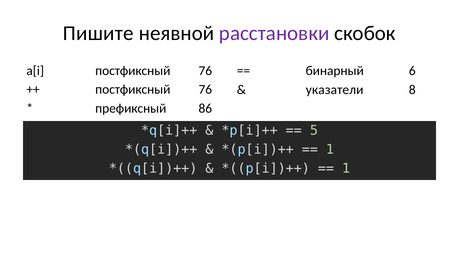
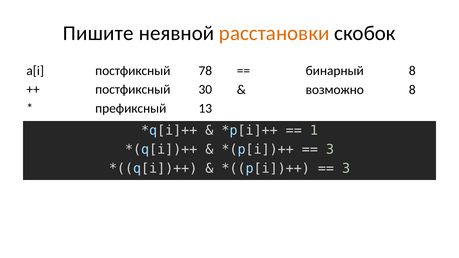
расстановки colour: purple -> orange
a[i постфиксный 76: 76 -> 78
бинарный 6: 6 -> 8
76 at (205, 90): 76 -> 30
указатели: указатели -> возможно
86: 86 -> 13
5: 5 -> 1
1 at (330, 150): 1 -> 3
1 at (346, 169): 1 -> 3
